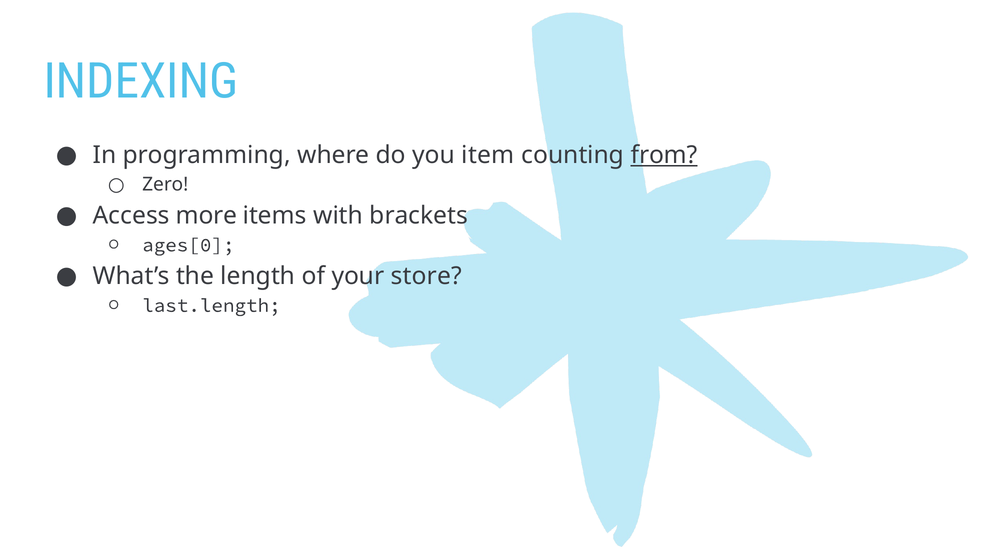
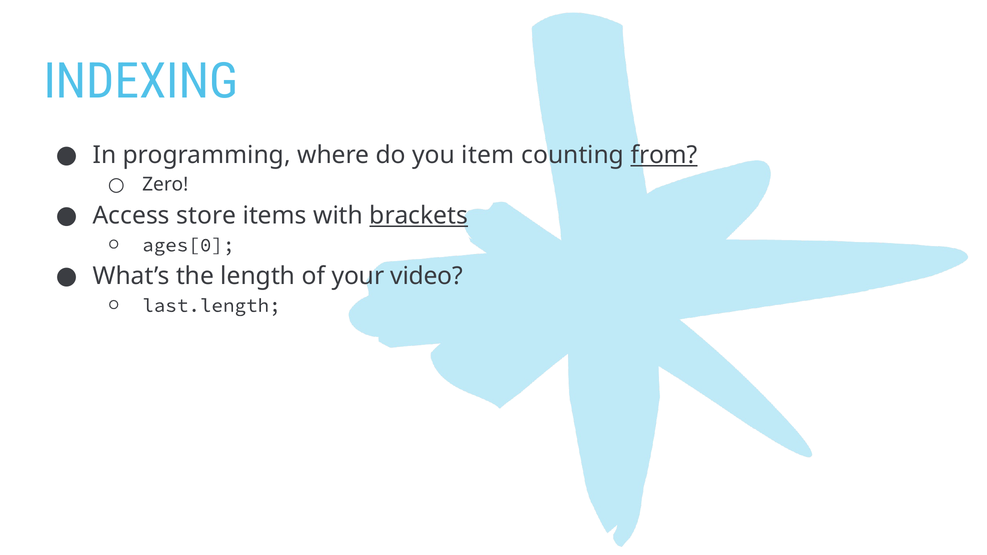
more: more -> store
brackets underline: none -> present
store: store -> video
